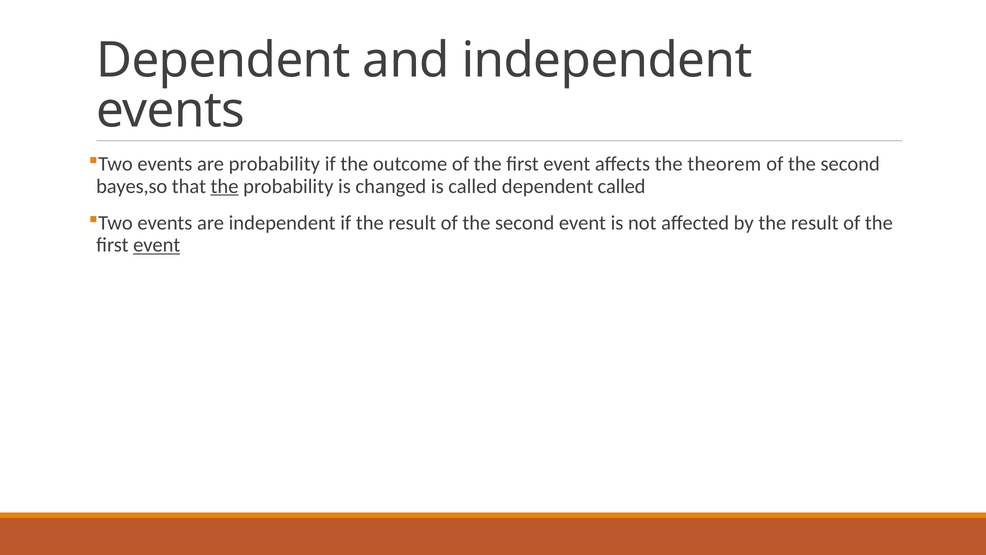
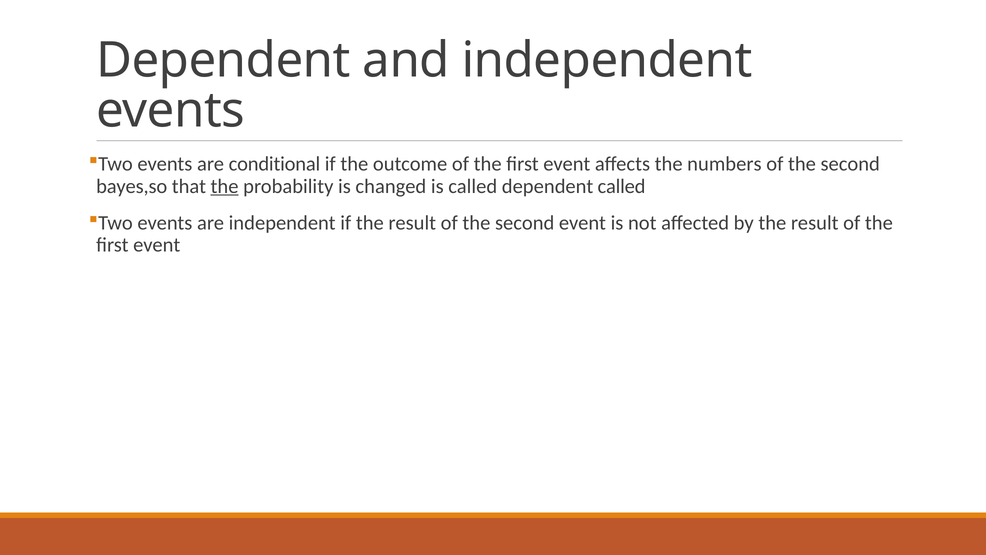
are probability: probability -> conditional
theorem: theorem -> numbers
event at (157, 245) underline: present -> none
